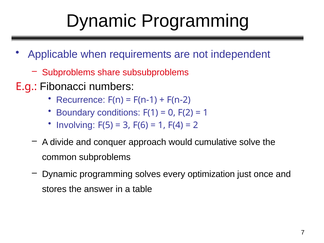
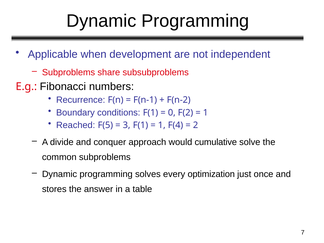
requirements: requirements -> development
Involving: Involving -> Reached
3 F(6: F(6 -> F(1
